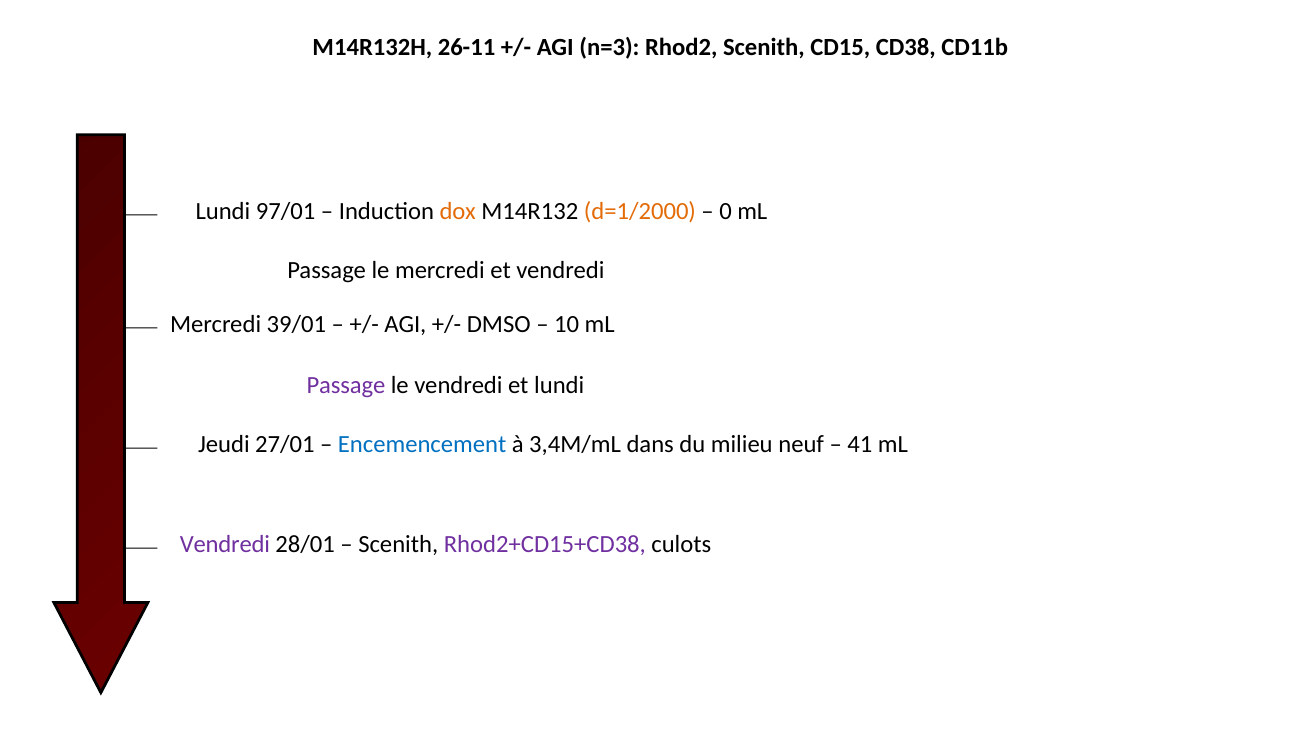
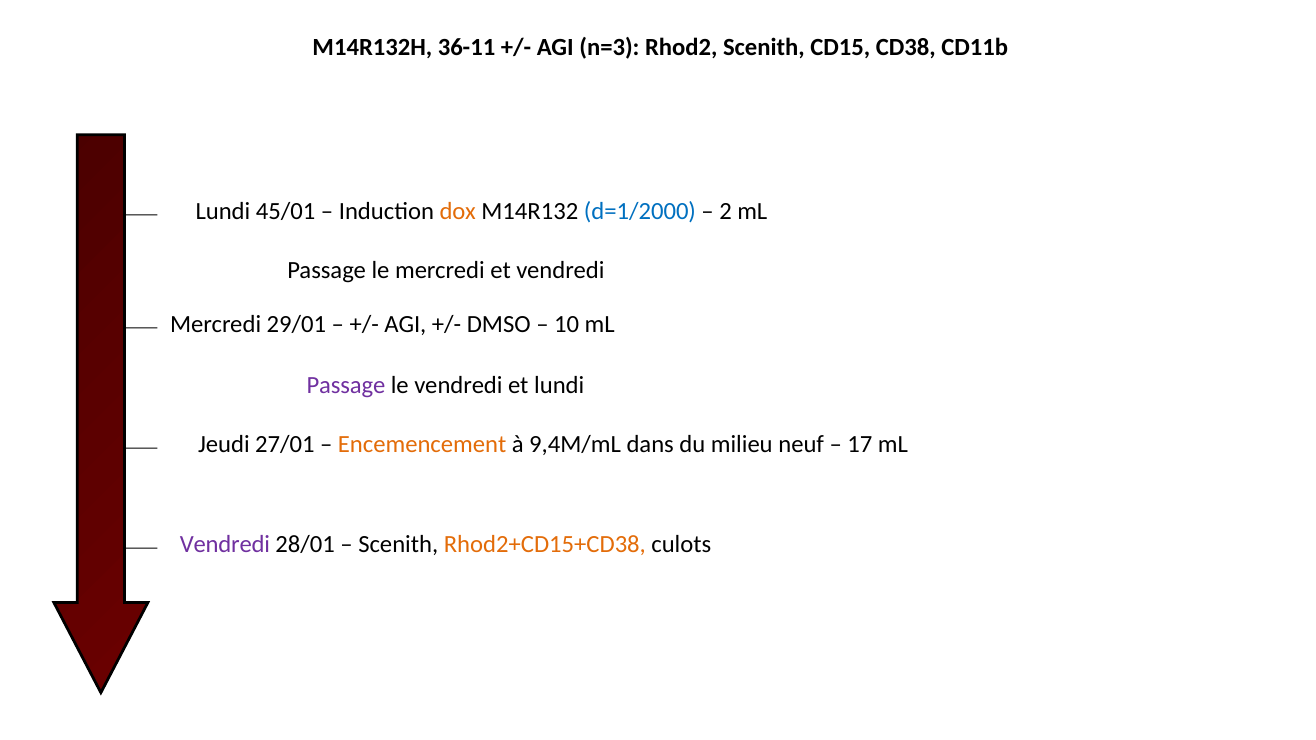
26-11: 26-11 -> 36-11
97/01: 97/01 -> 45/01
d=1/2000 colour: orange -> blue
0: 0 -> 2
39/01: 39/01 -> 29/01
Encemencement colour: blue -> orange
3,4M/mL: 3,4M/mL -> 9,4M/mL
41: 41 -> 17
Rhod2+CD15+CD38 colour: purple -> orange
